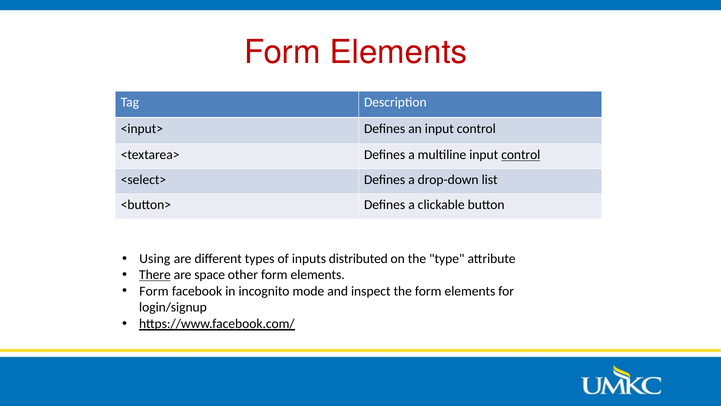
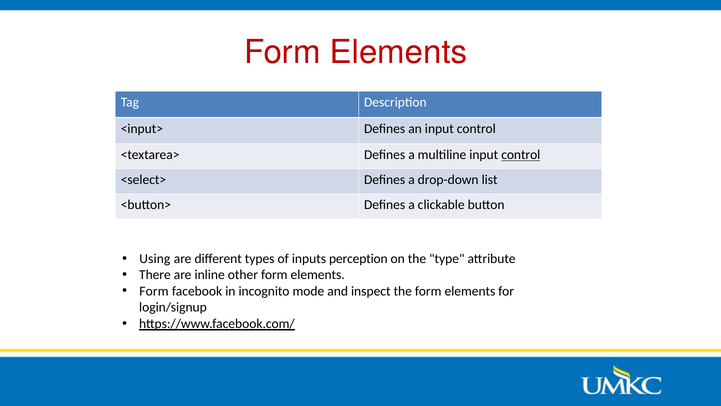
distributed: distributed -> perception
There underline: present -> none
space: space -> inline
